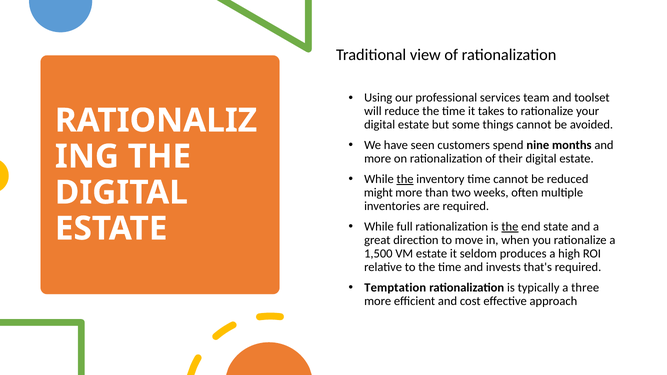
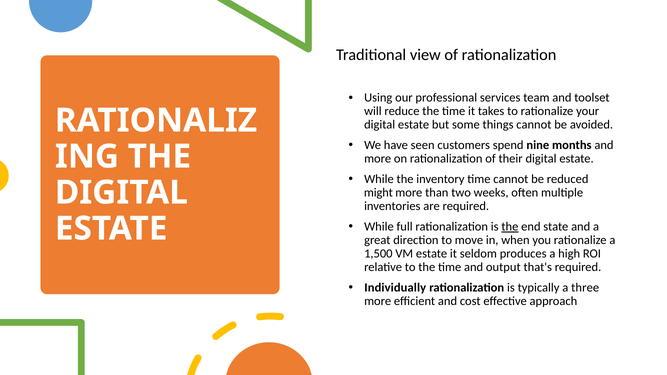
the at (405, 179) underline: present -> none
invests: invests -> output
Temptation: Temptation -> Individually
